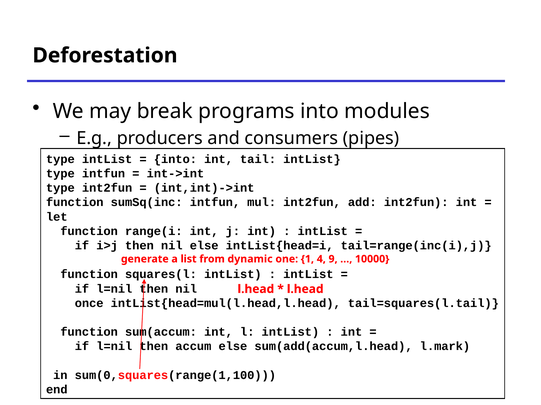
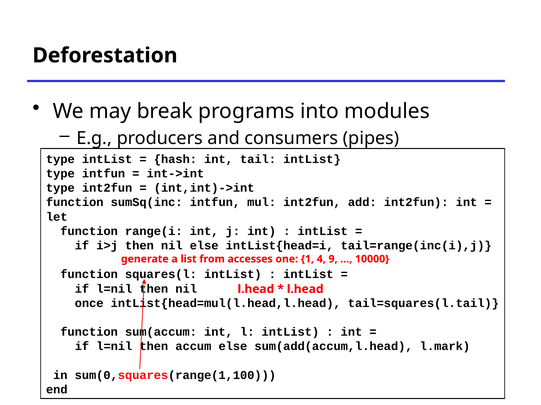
into at (175, 159): into -> hash
dynamic: dynamic -> accesses
